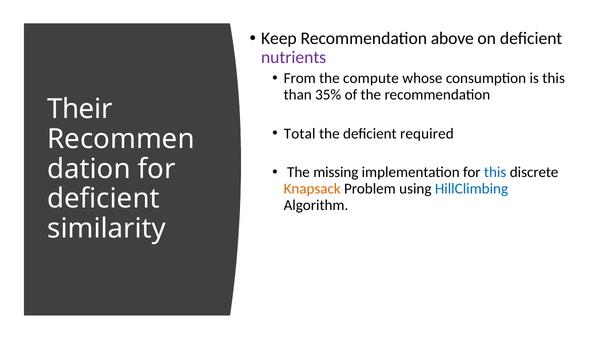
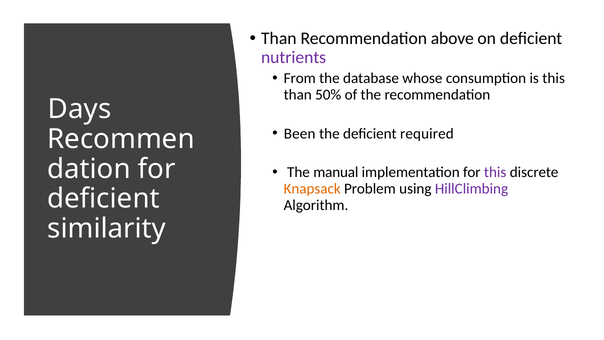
Keep at (279, 39): Keep -> Than
compute: compute -> database
35%: 35% -> 50%
Their: Their -> Days
Total: Total -> Been
missing: missing -> manual
this at (495, 172) colour: blue -> purple
HillClimbing colour: blue -> purple
